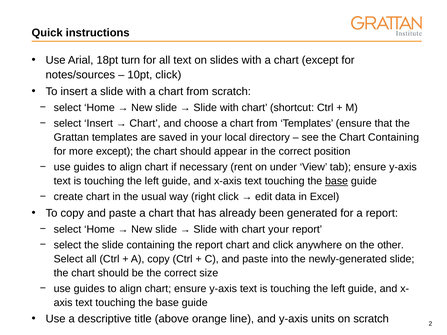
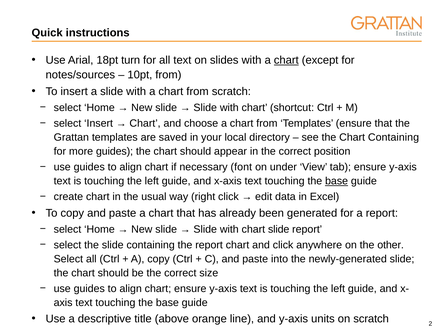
chart at (286, 60) underline: none -> present
10pt click: click -> from
more except: except -> guides
rent: rent -> font
chart your: your -> slide
